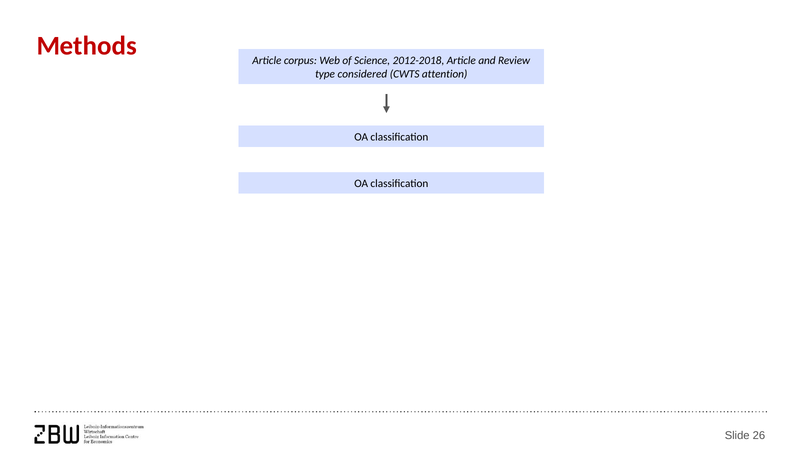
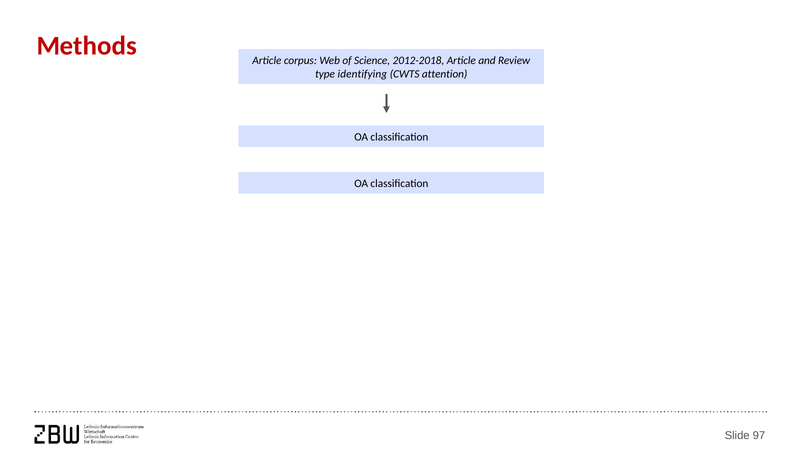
considered: considered -> identifying
26: 26 -> 97
